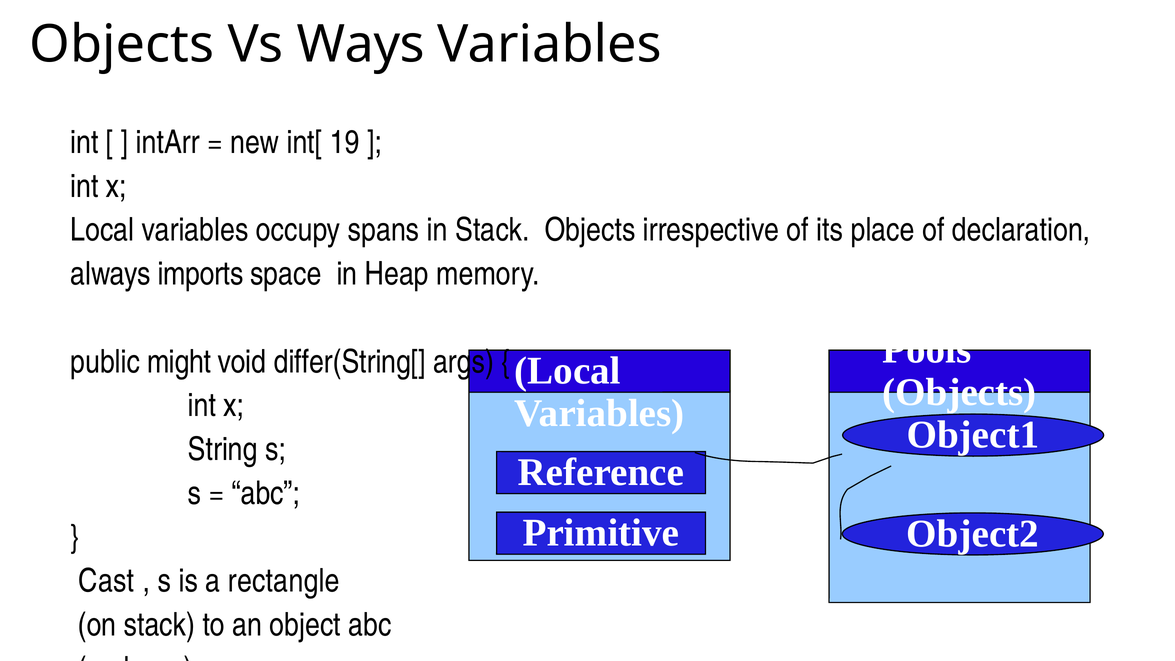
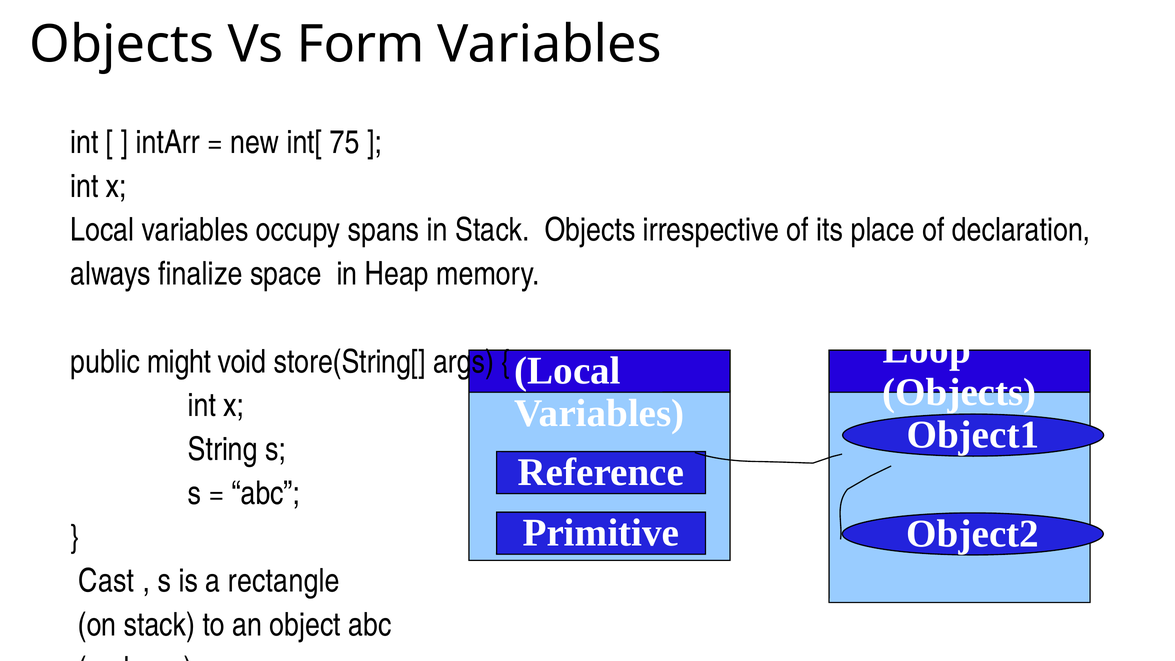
Ways: Ways -> Form
19: 19 -> 75
imports: imports -> finalize
Pools: Pools -> Loop
differ(String[: differ(String[ -> store(String[
